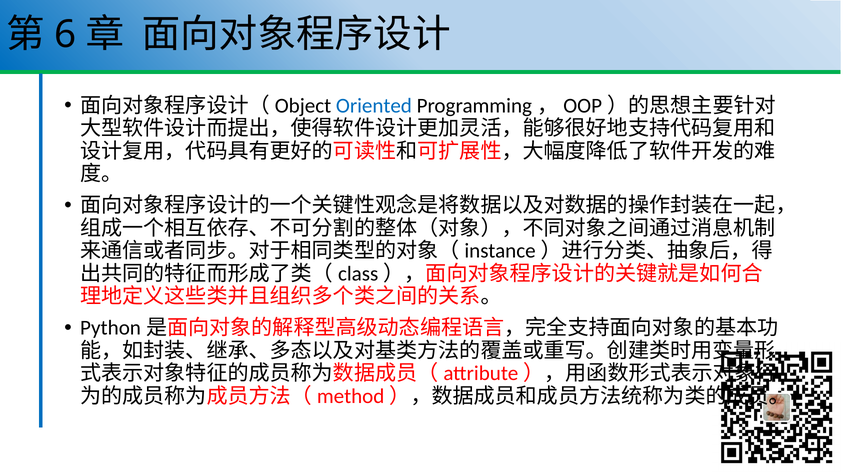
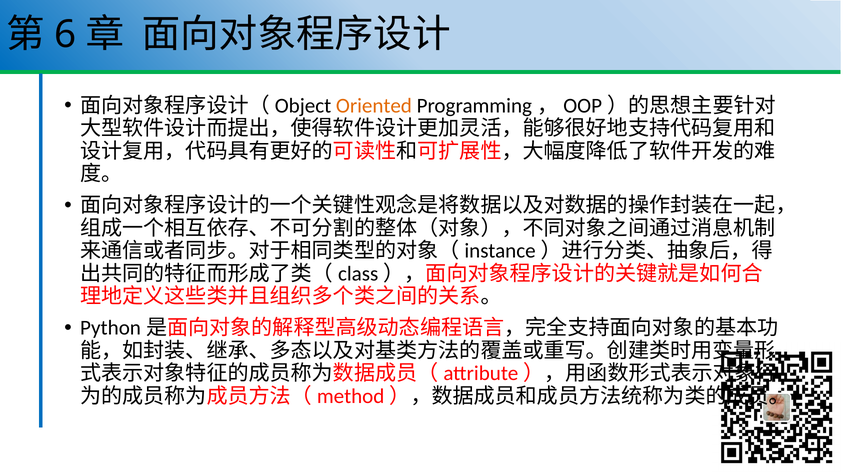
Oriented colour: blue -> orange
